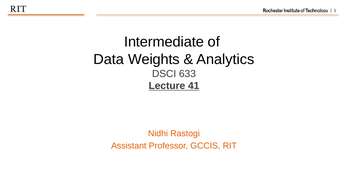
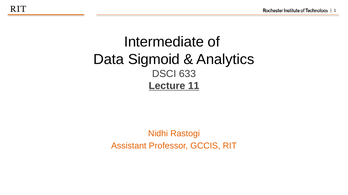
Weights: Weights -> Sigmoid
41: 41 -> 11
